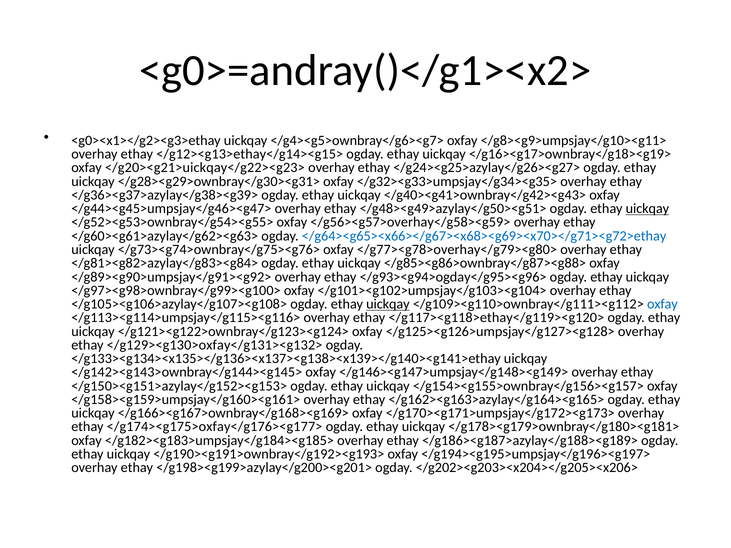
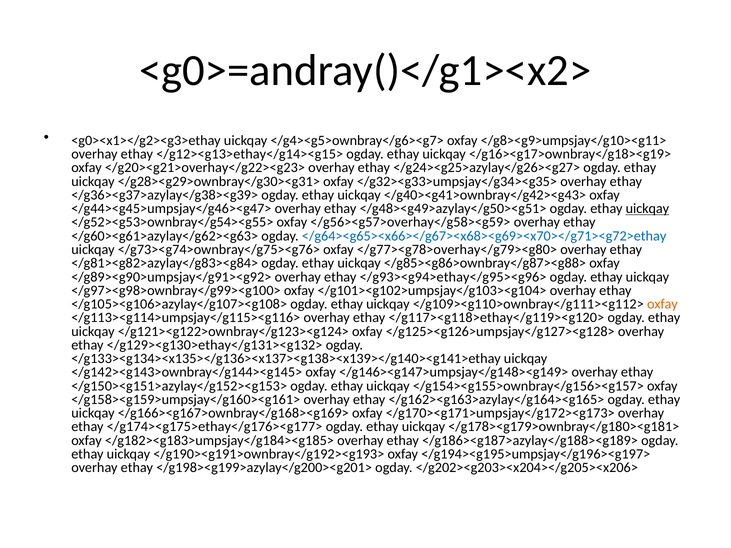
</g20><g21>uickqay</g22><g23>: </g20><g21>uickqay</g22><g23> -> </g20><g21>overhay</g22><g23>
</g93><g94>ogday</g95><g96>: </g93><g94>ogday</g95><g96> -> </g93><g94>ethay</g95><g96>
uickqay at (388, 304) underline: present -> none
oxfay at (662, 304) colour: blue -> orange
</g129><g130>oxfay</g131><g132>: </g129><g130>oxfay</g131><g132> -> </g129><g130>ethay</g131><g132>
</g174><g175>oxfay</g176><g177>: </g174><g175>oxfay</g176><g177> -> </g174><g175>ethay</g176><g177>
